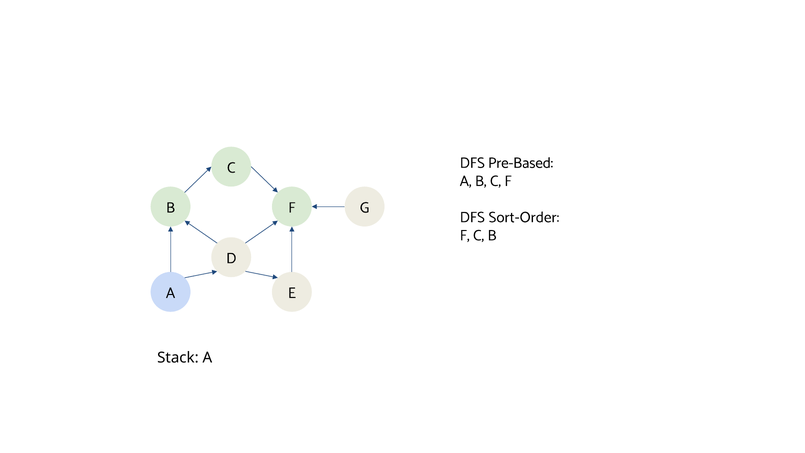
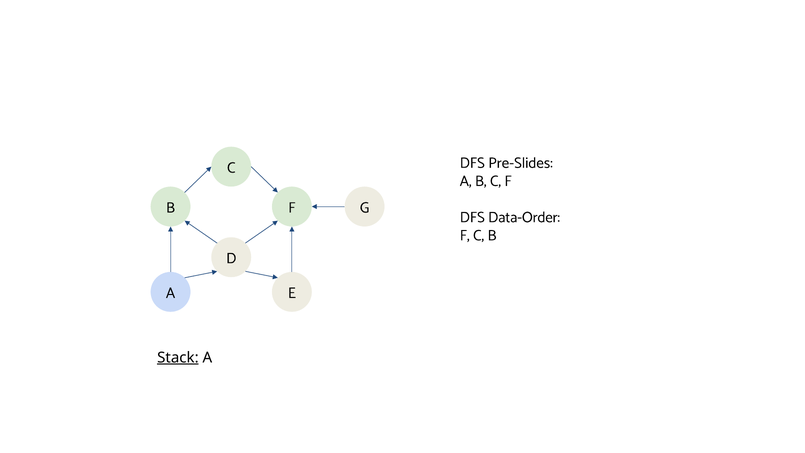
Pre-Based: Pre-Based -> Pre-Slides
Sort-Order: Sort-Order -> Data-Order
Stack underline: none -> present
